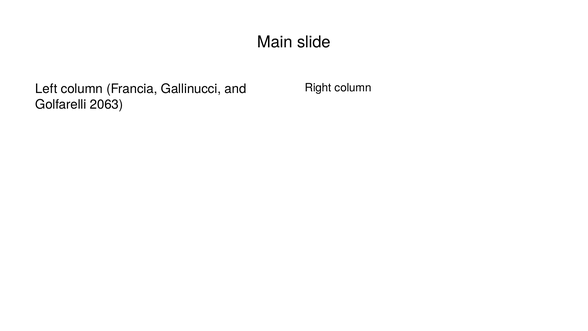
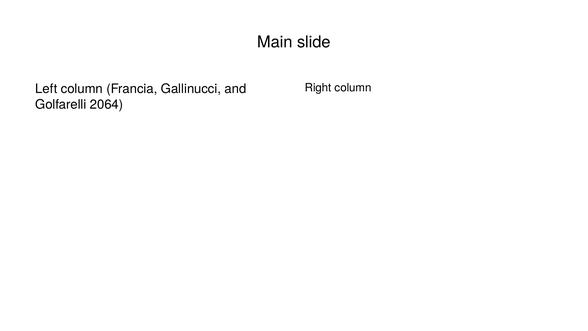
2063: 2063 -> 2064
